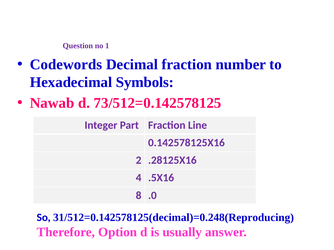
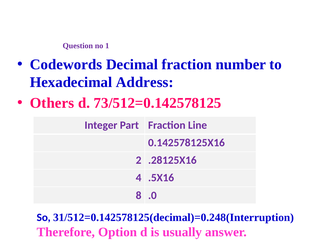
Symbols: Symbols -> Address
Nawab: Nawab -> Others
31/512=0.142578125(decimal)=0.248(Reproducing: 31/512=0.142578125(decimal)=0.248(Reproducing -> 31/512=0.142578125(decimal)=0.248(Interruption
